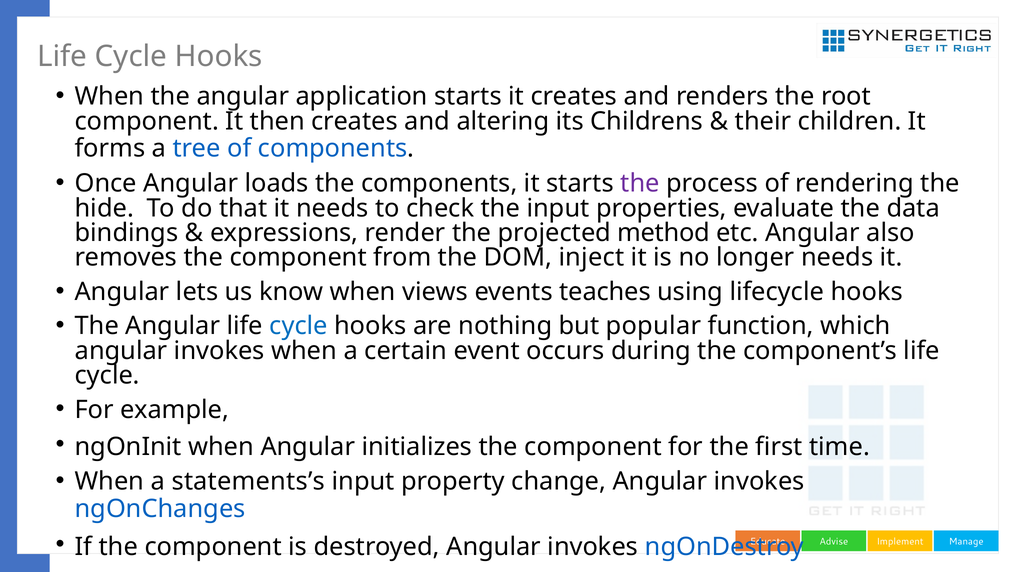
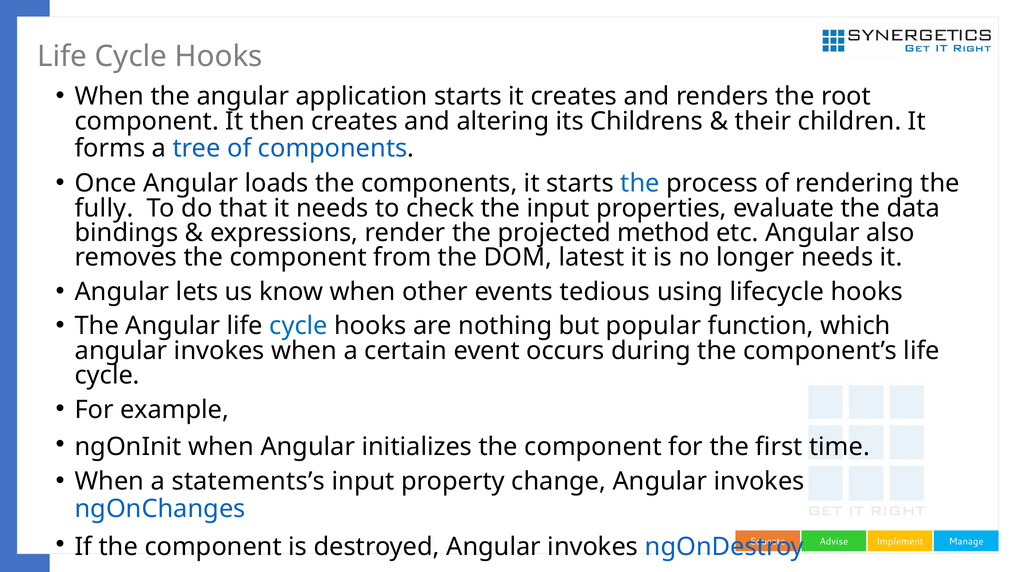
the at (640, 183) colour: purple -> blue
hide: hide -> fully
inject: inject -> latest
views: views -> other
teaches: teaches -> tedious
